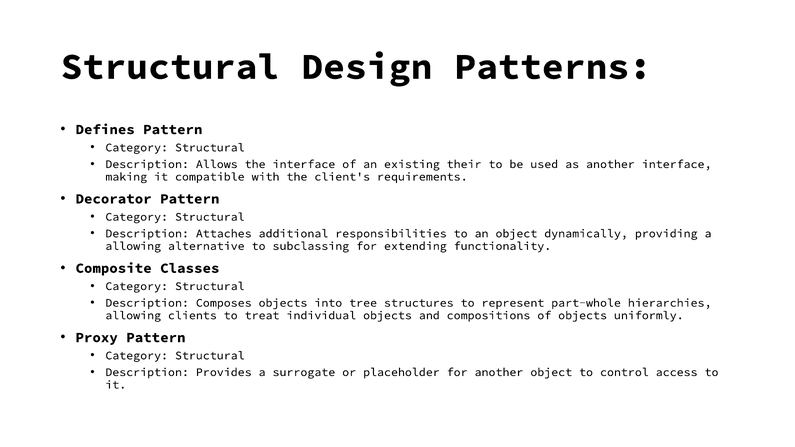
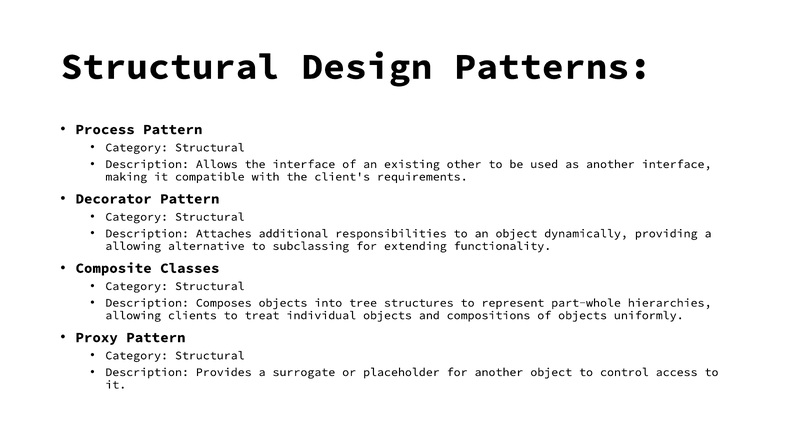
Defines: Defines -> Process
their: their -> other
